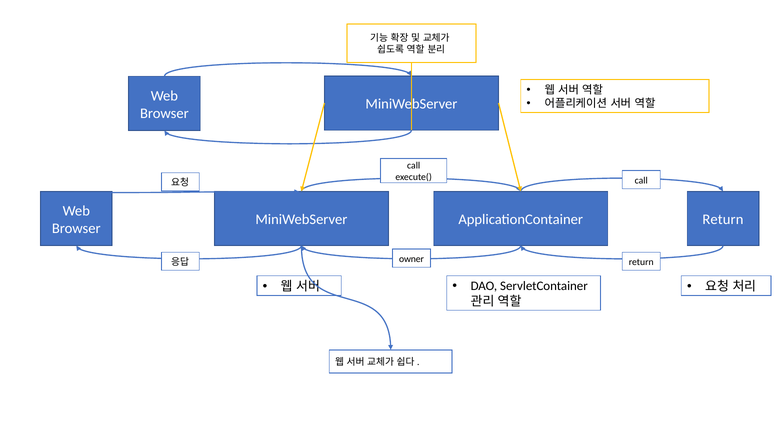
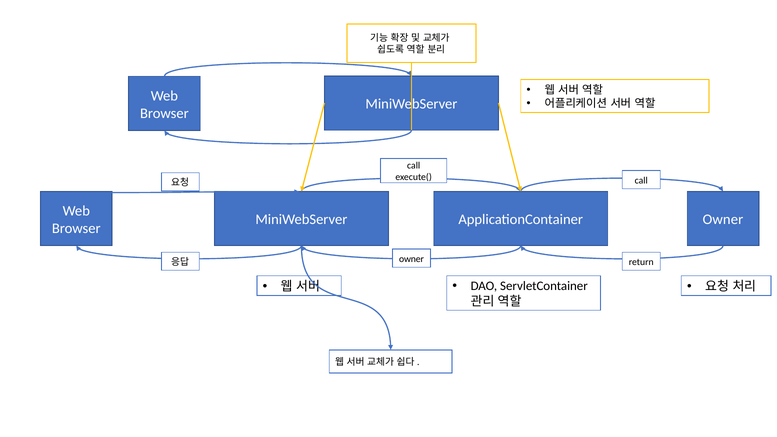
ApplicationContainer Return: Return -> Owner
